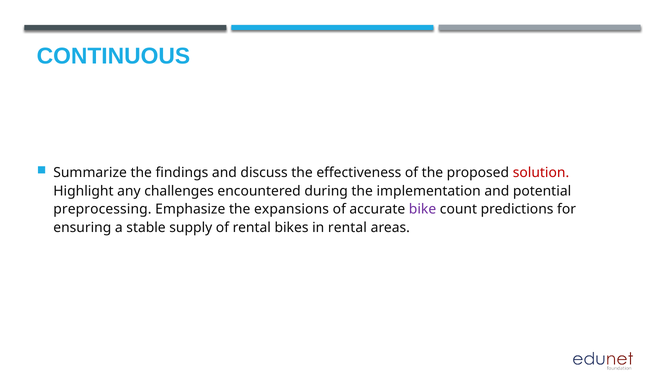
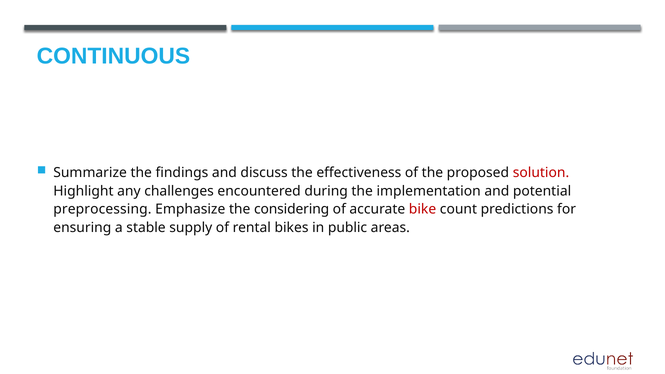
expansions: expansions -> considering
bike colour: purple -> red
in rental: rental -> public
